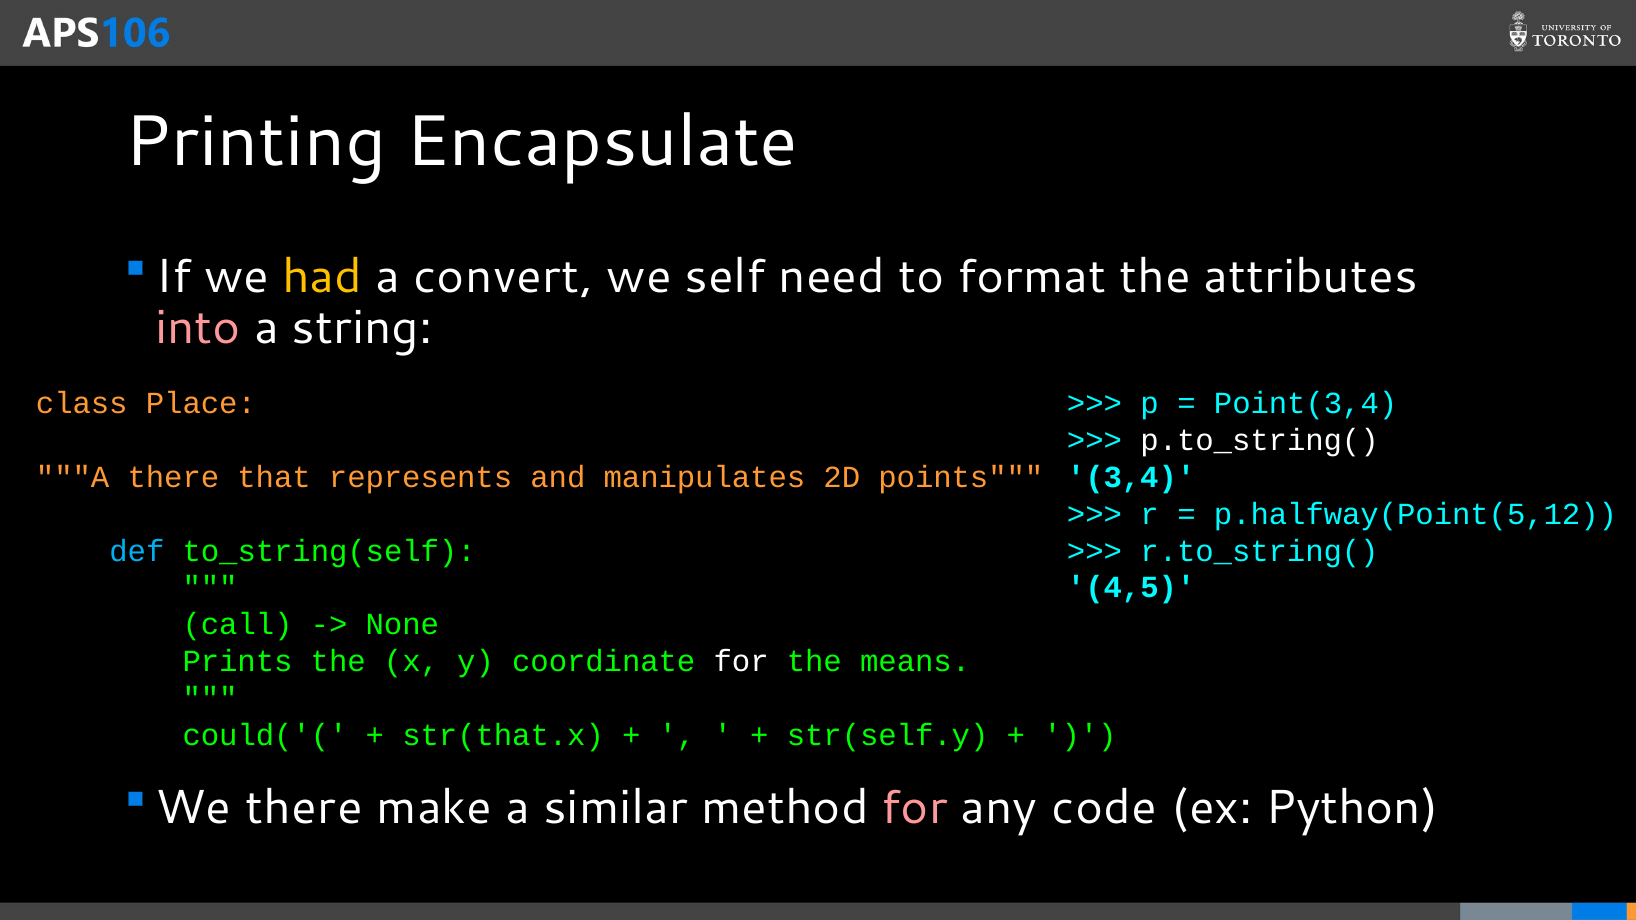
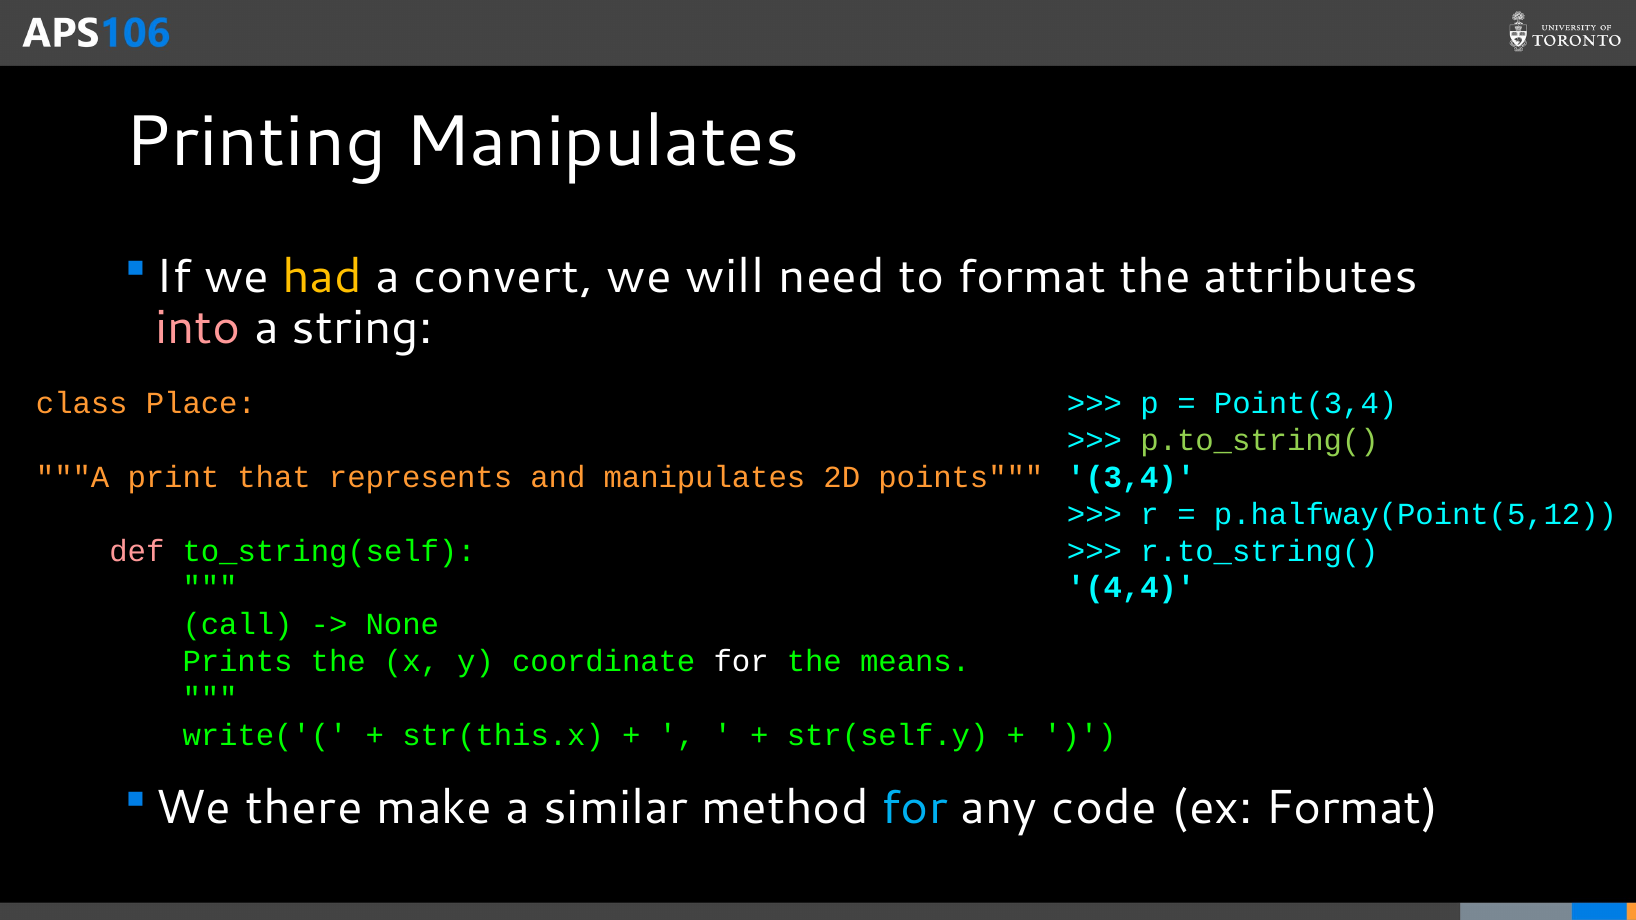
Printing Encapsulate: Encapsulate -> Manipulates
self: self -> will
p.to_string( colour: white -> light green
A there: there -> print
def colour: light blue -> pink
4,5: 4,5 -> 4,4
could('(: could('( -> write('(
str(that.x: str(that.x -> str(this.x
for at (915, 808) colour: pink -> light blue
ex Python: Python -> Format
